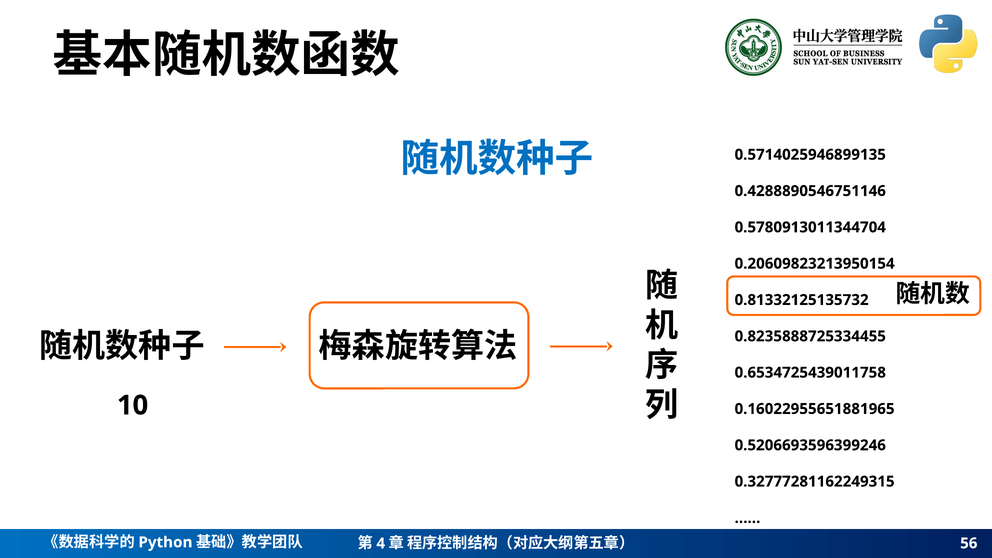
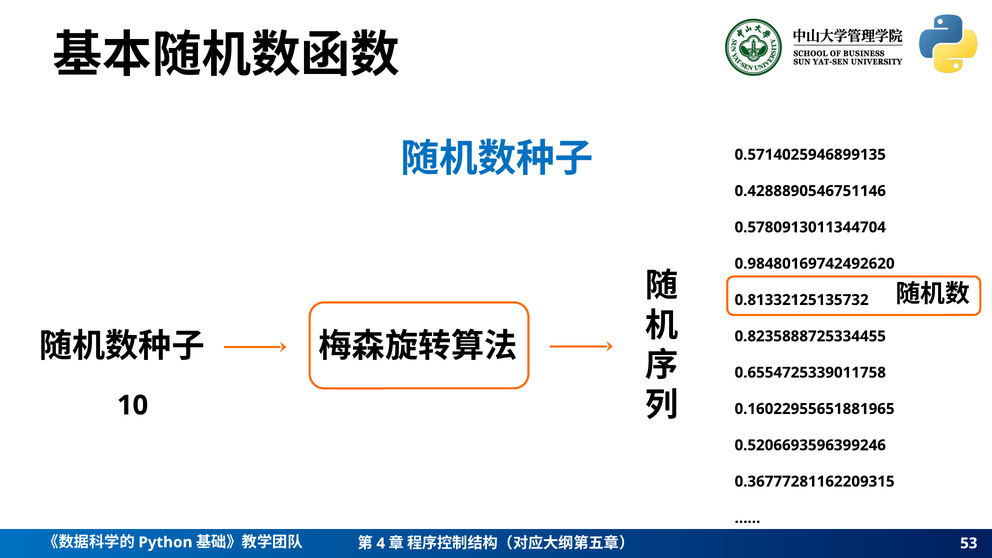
0.20609823213950154: 0.20609823213950154 -> 0.98480169742492620
0.6534725439011758: 0.6534725439011758 -> 0.6554725339011758
0.32777281162249315: 0.32777281162249315 -> 0.36777281162209315
56: 56 -> 53
